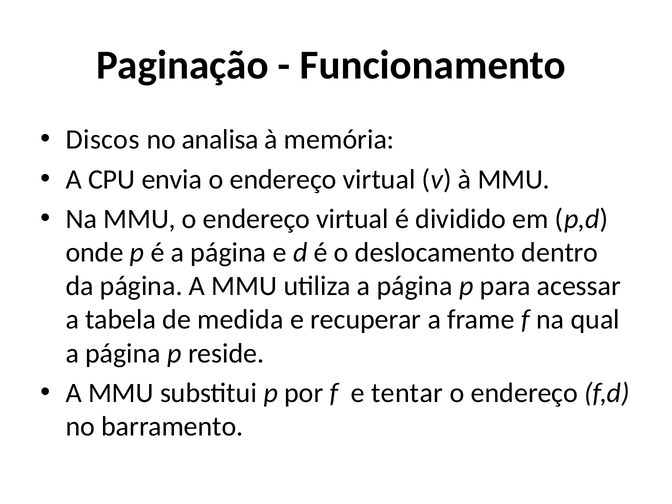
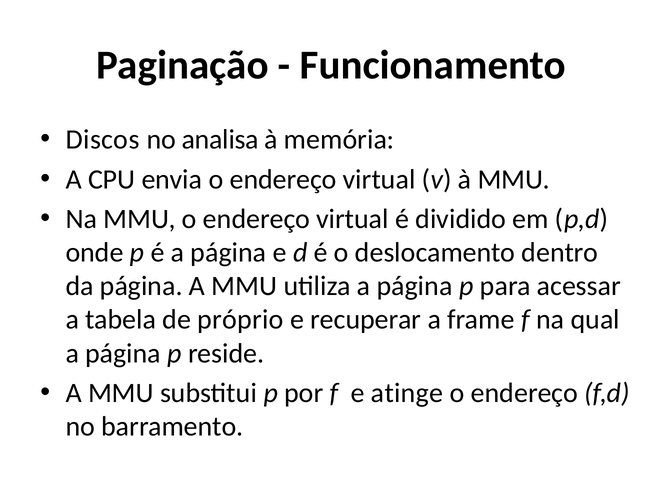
medida: medida -> próprio
tentar: tentar -> atinge
